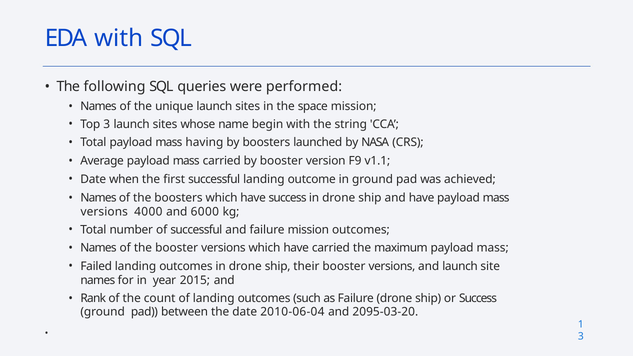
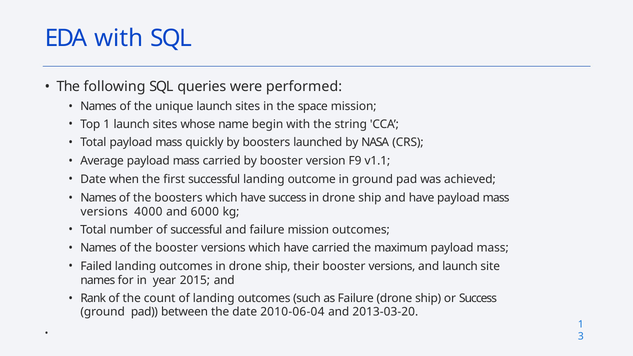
Top 3: 3 -> 1
having: having -> quickly
2095-03-20: 2095-03-20 -> 2013-03-20
